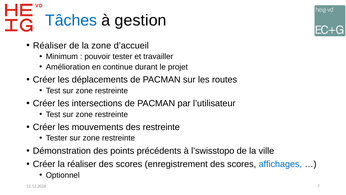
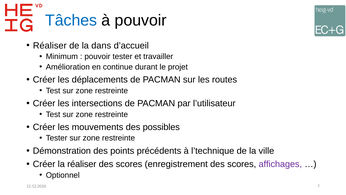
à gestion: gestion -> pouvoir
la zone: zone -> dans
des restreinte: restreinte -> possibles
l’swisstopo: l’swisstopo -> l’technique
affichages colour: blue -> purple
